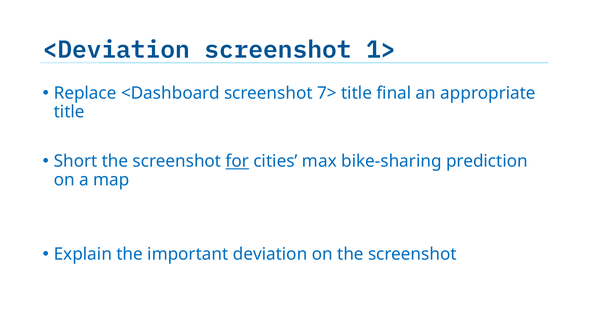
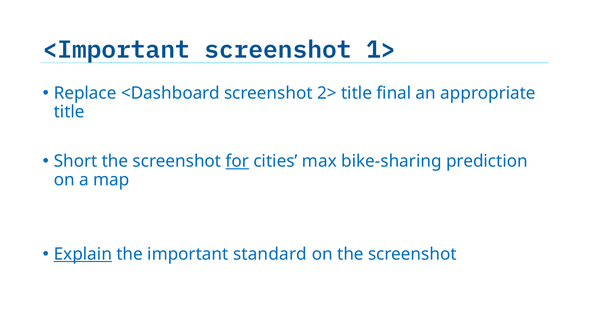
<Deviation: <Deviation -> <Important
7>: 7> -> 2>
Explain underline: none -> present
deviation: deviation -> standard
